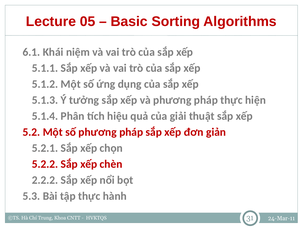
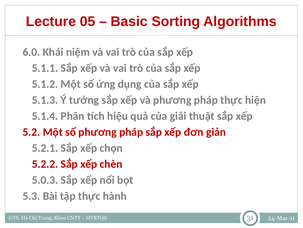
6.1: 6.1 -> 6.0
2.2.2: 2.2.2 -> 5.0.3
